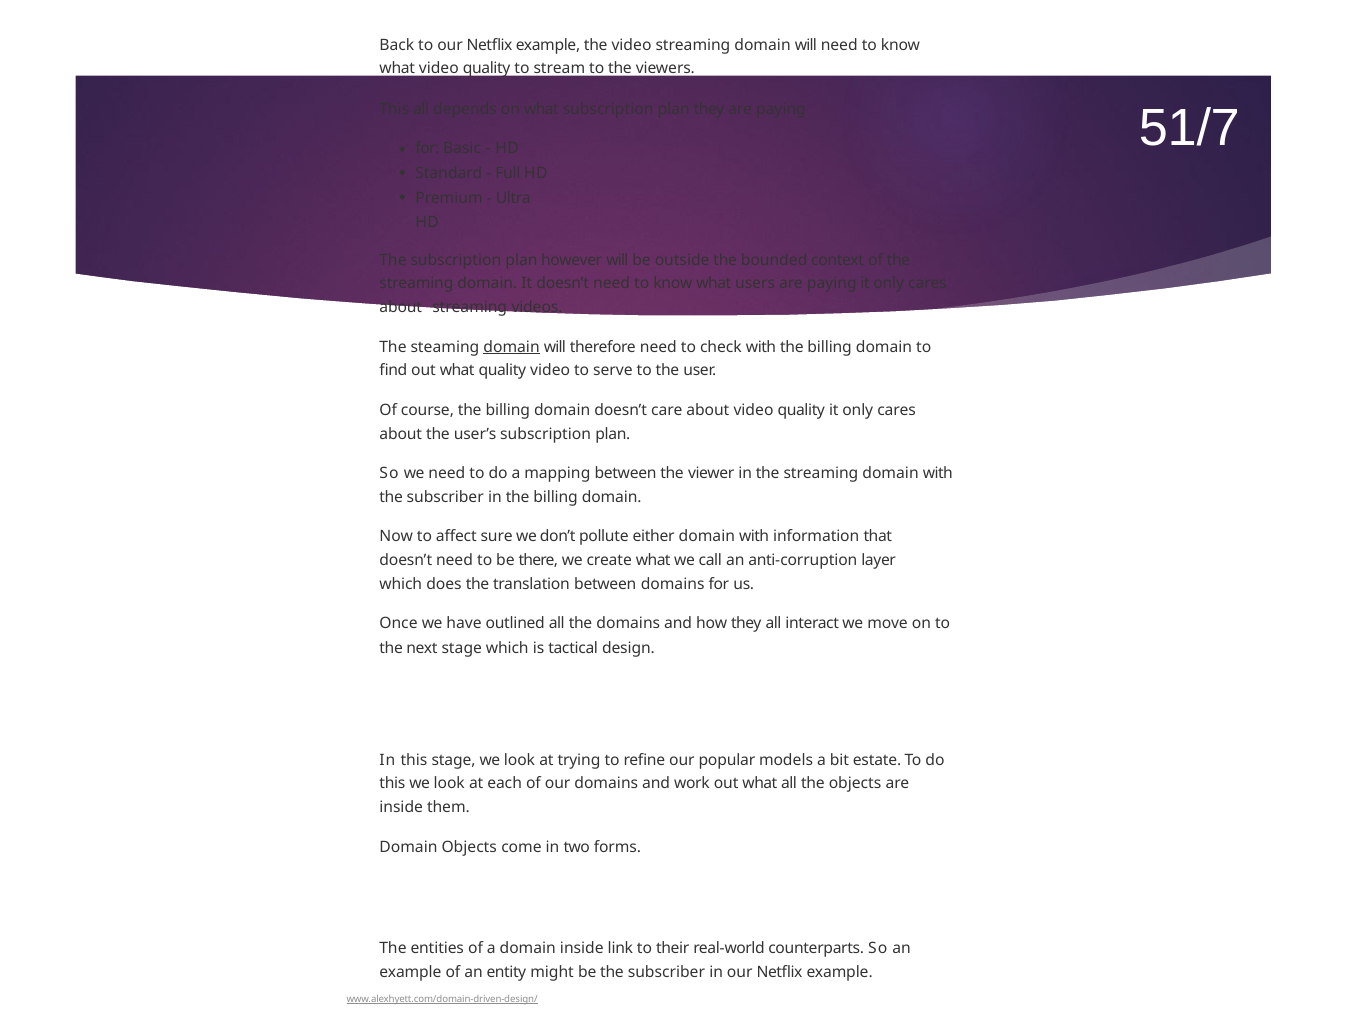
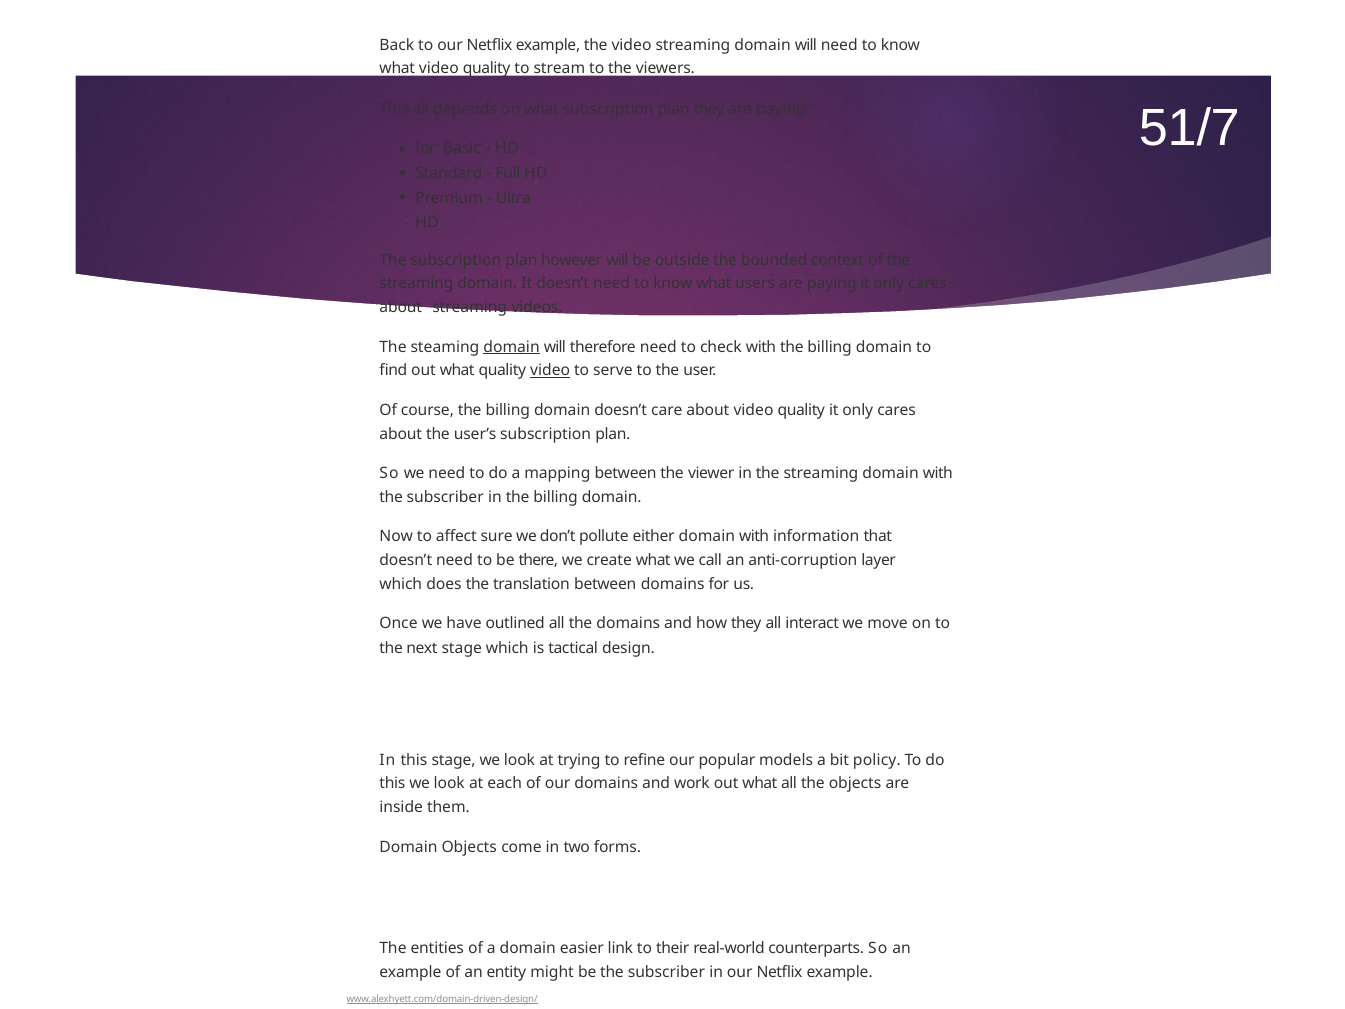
video at (550, 370) underline: none -> present
estate: estate -> policy
domain inside: inside -> easier
